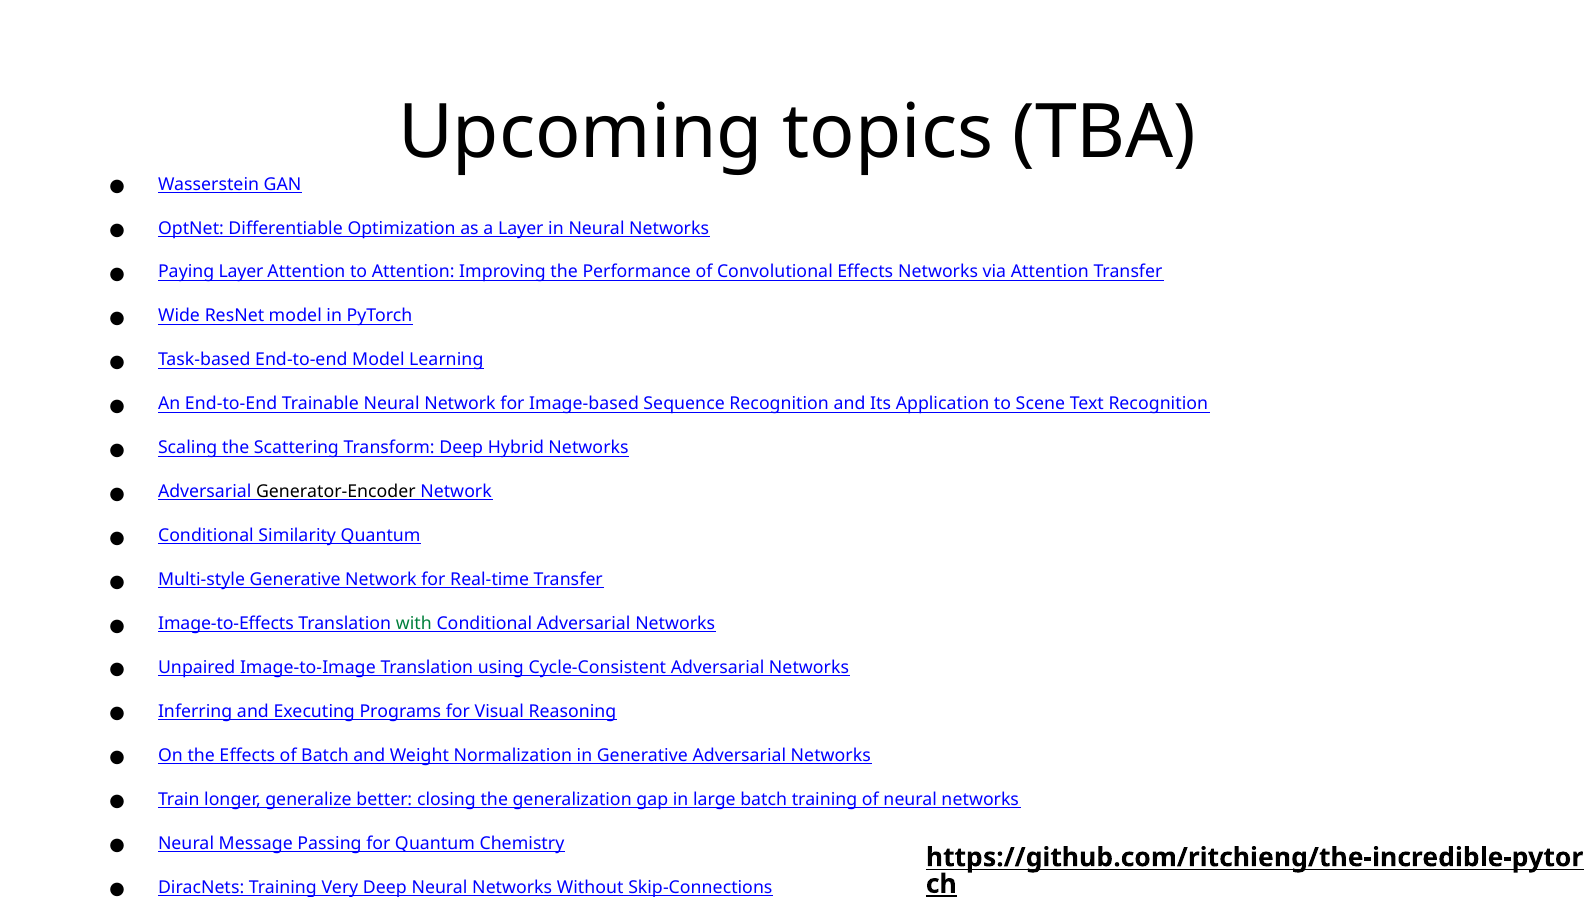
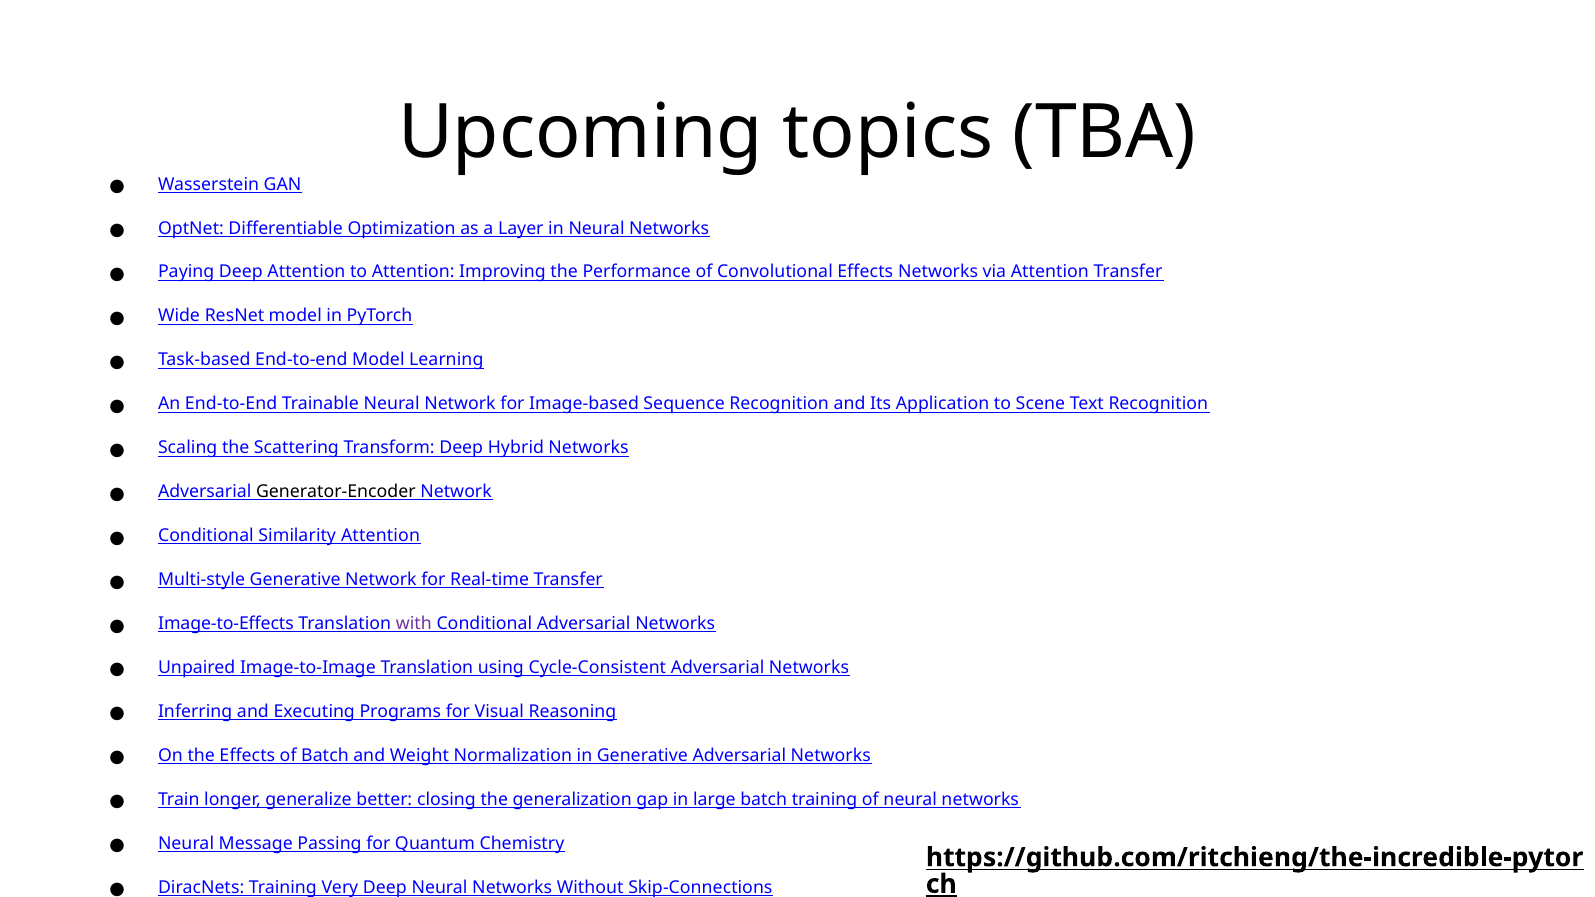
Paying Layer: Layer -> Deep
Similarity Quantum: Quantum -> Attention
with colour: green -> purple
